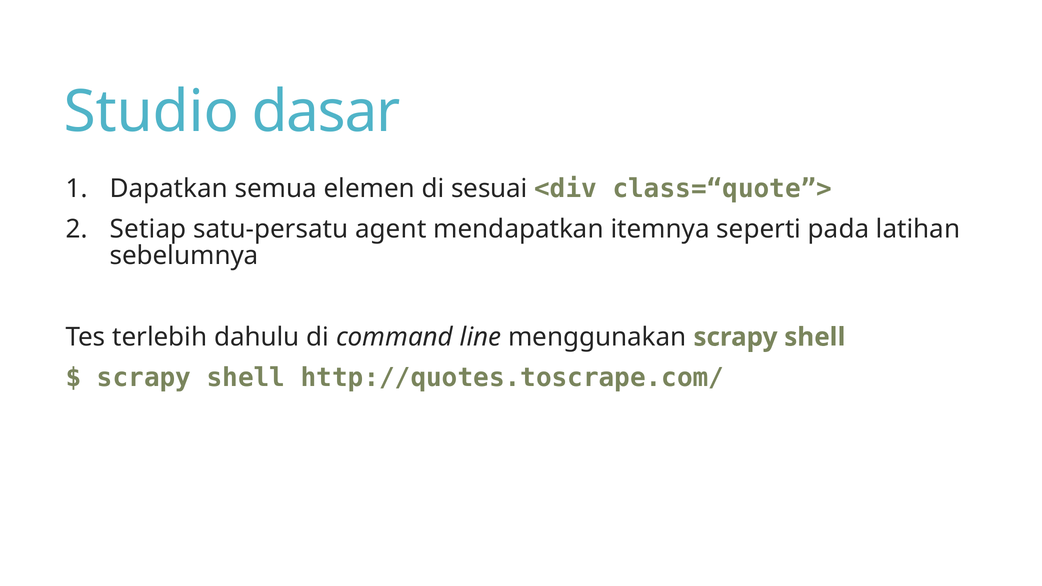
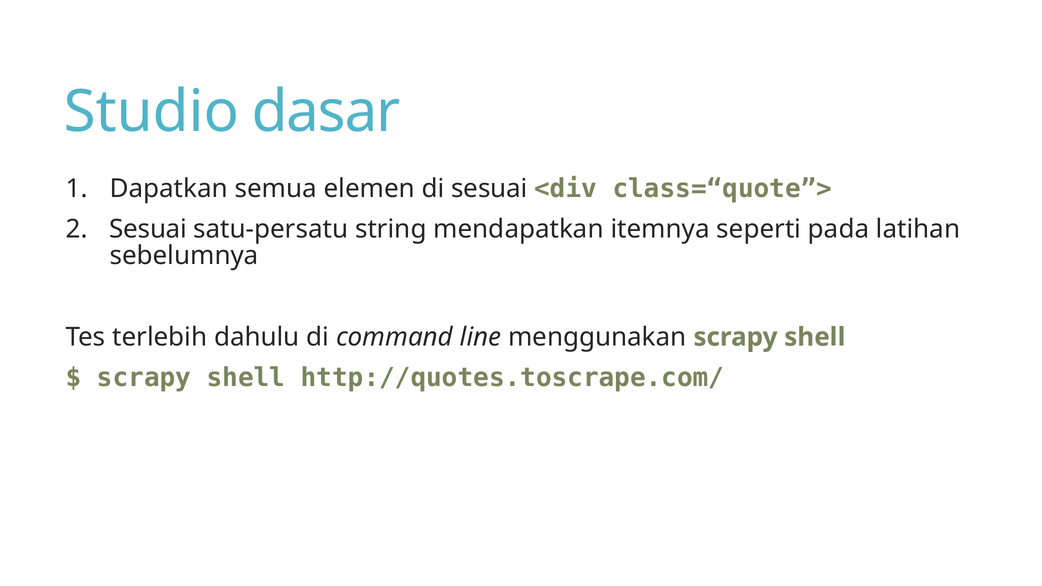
Setiap at (148, 229): Setiap -> Sesuai
agent: agent -> string
